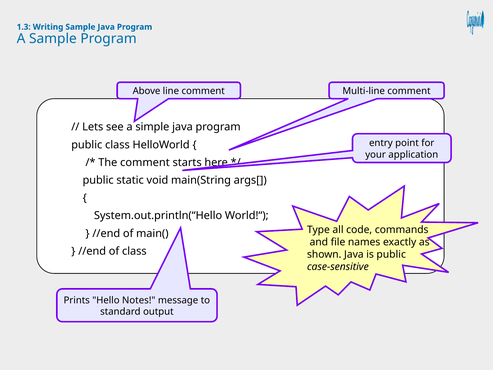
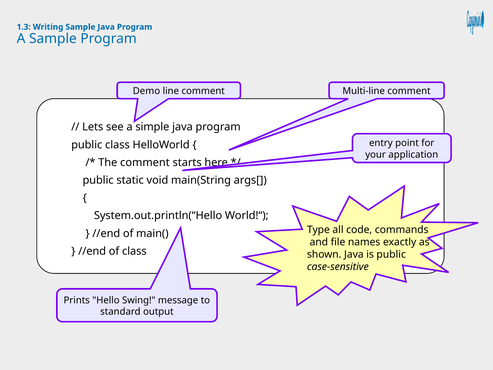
Above: Above -> Demo
Notes: Notes -> Swing
